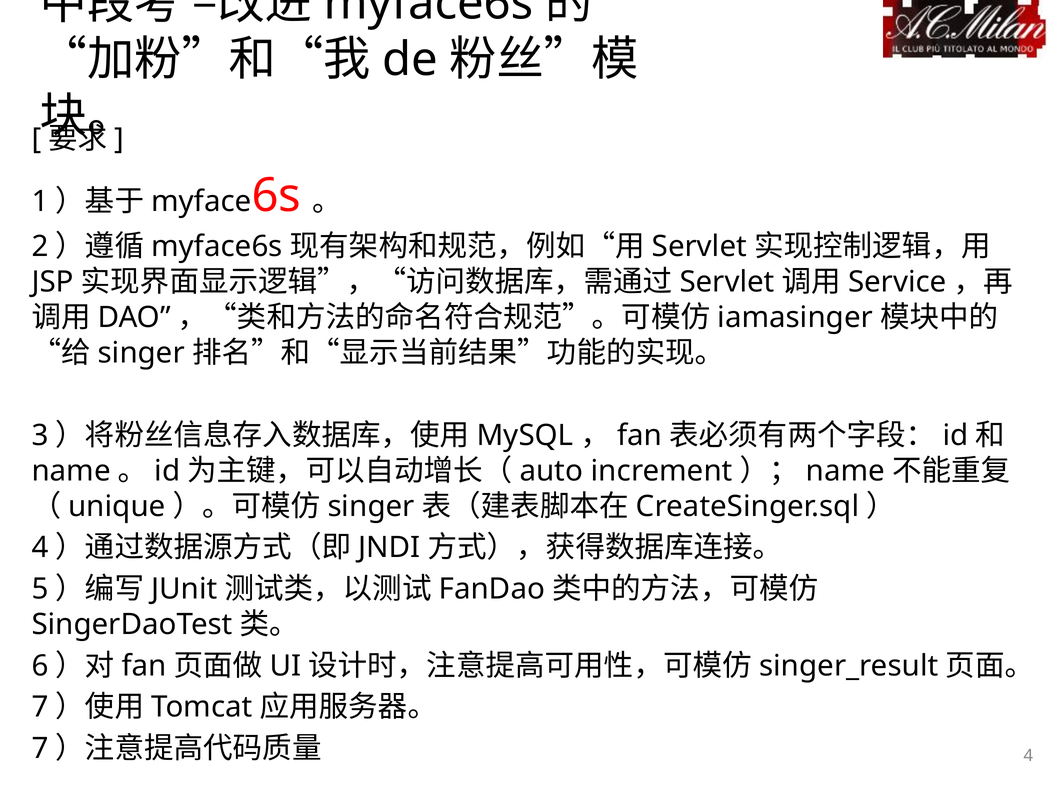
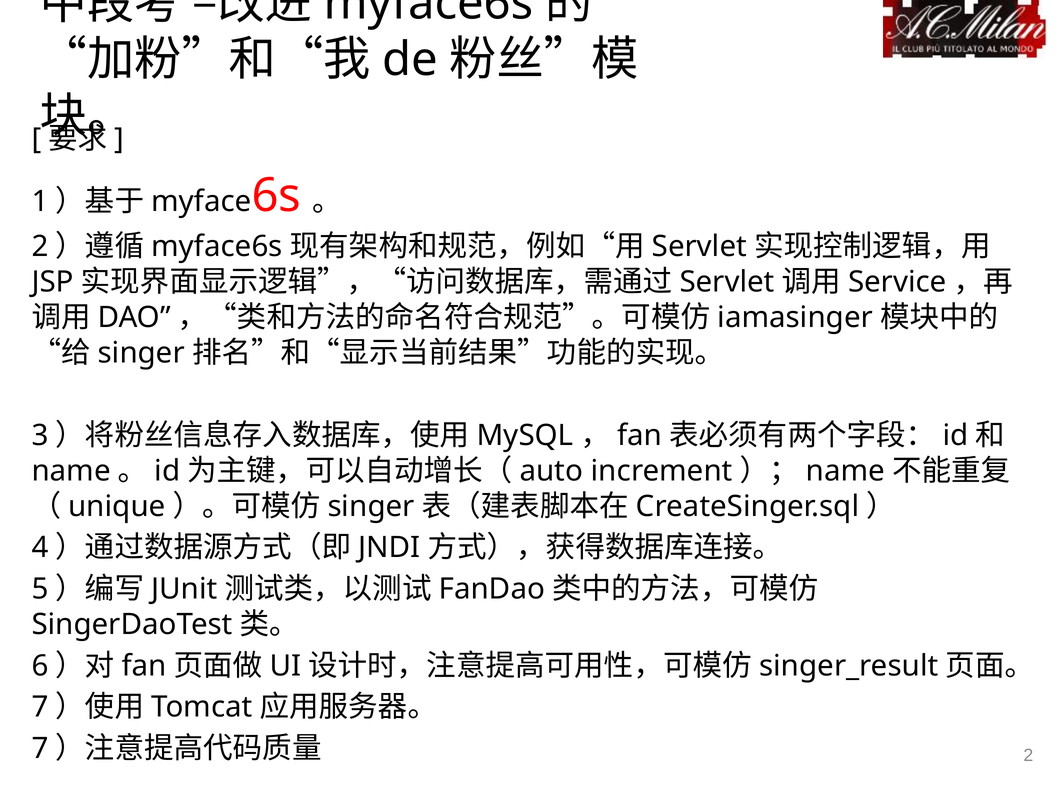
4 at (1028, 756): 4 -> 2
